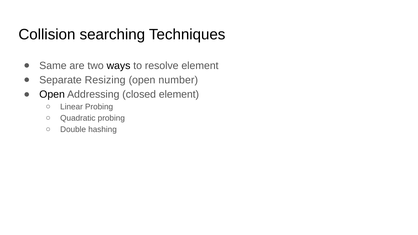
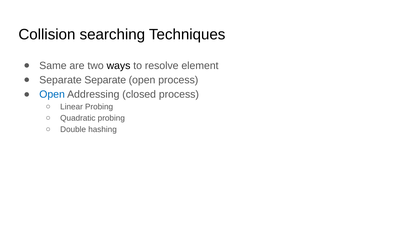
Separate Resizing: Resizing -> Separate
open number: number -> process
Open at (52, 95) colour: black -> blue
closed element: element -> process
